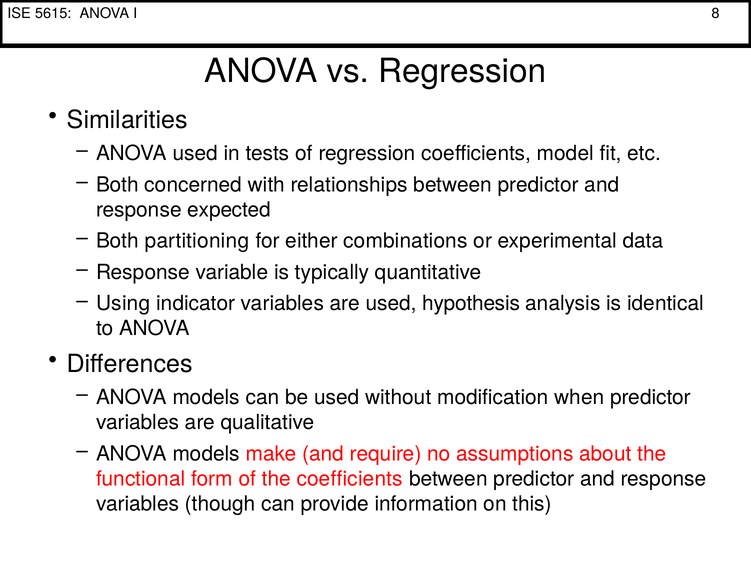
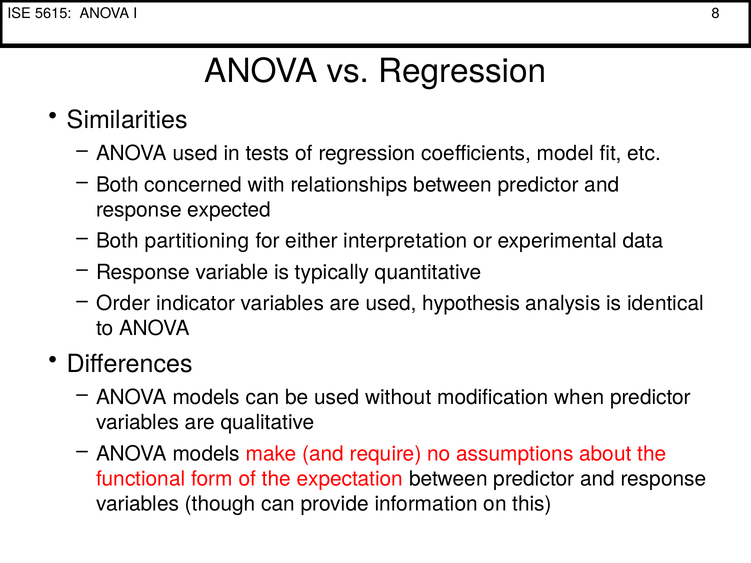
combinations: combinations -> interpretation
Using: Using -> Order
the coefficients: coefficients -> expectation
